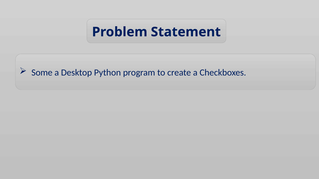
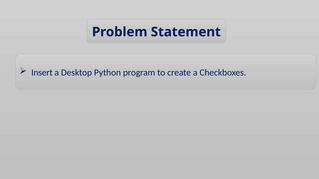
Some: Some -> Insert
